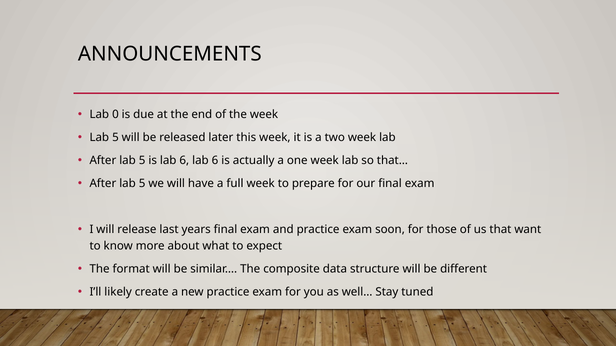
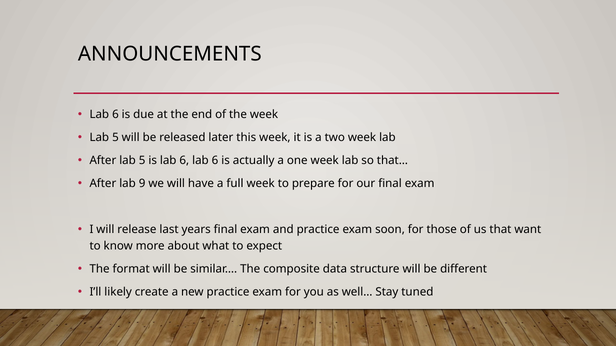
0 at (115, 115): 0 -> 6
5 at (142, 184): 5 -> 9
